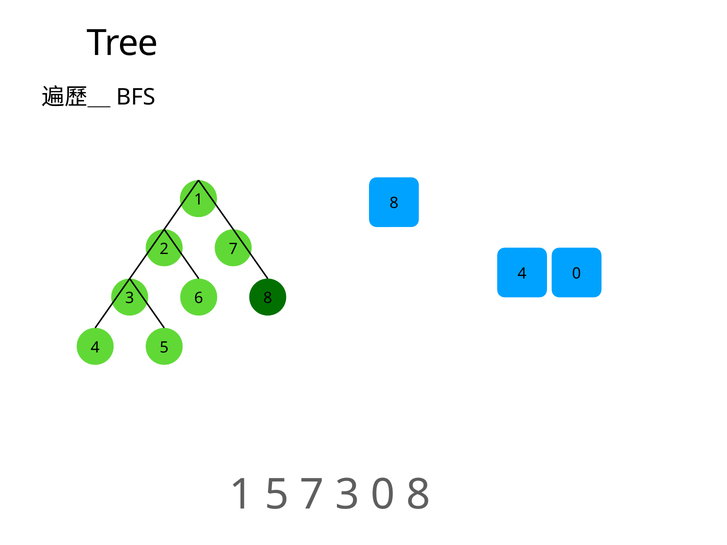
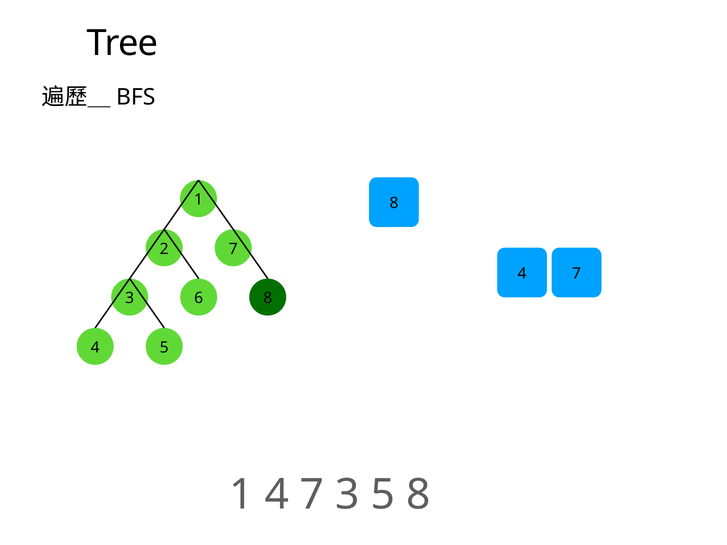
0 at (577, 274): 0 -> 7
5 at (277, 495): 5 -> 4
3 0: 0 -> 5
